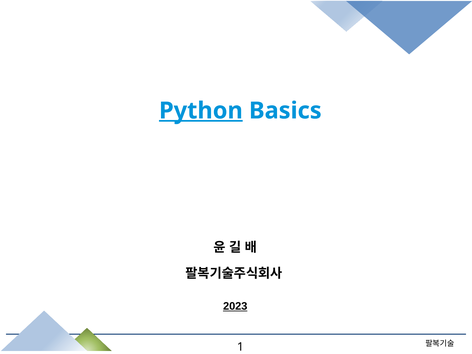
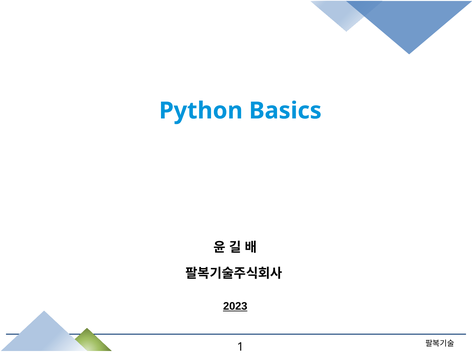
Python underline: present -> none
